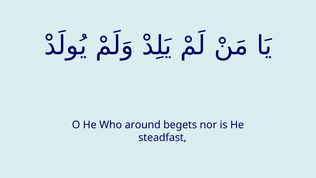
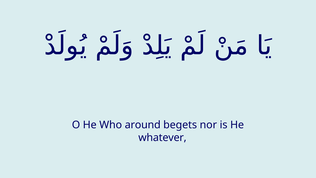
steadfast: steadfast -> whatever
